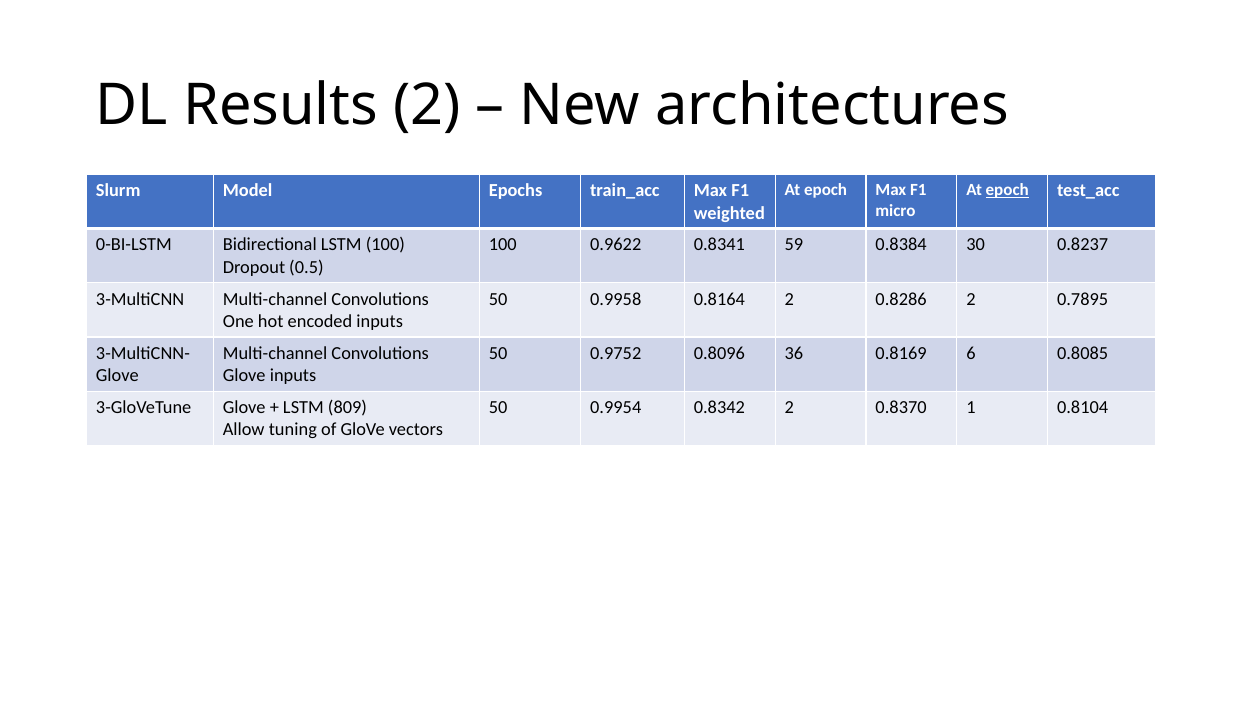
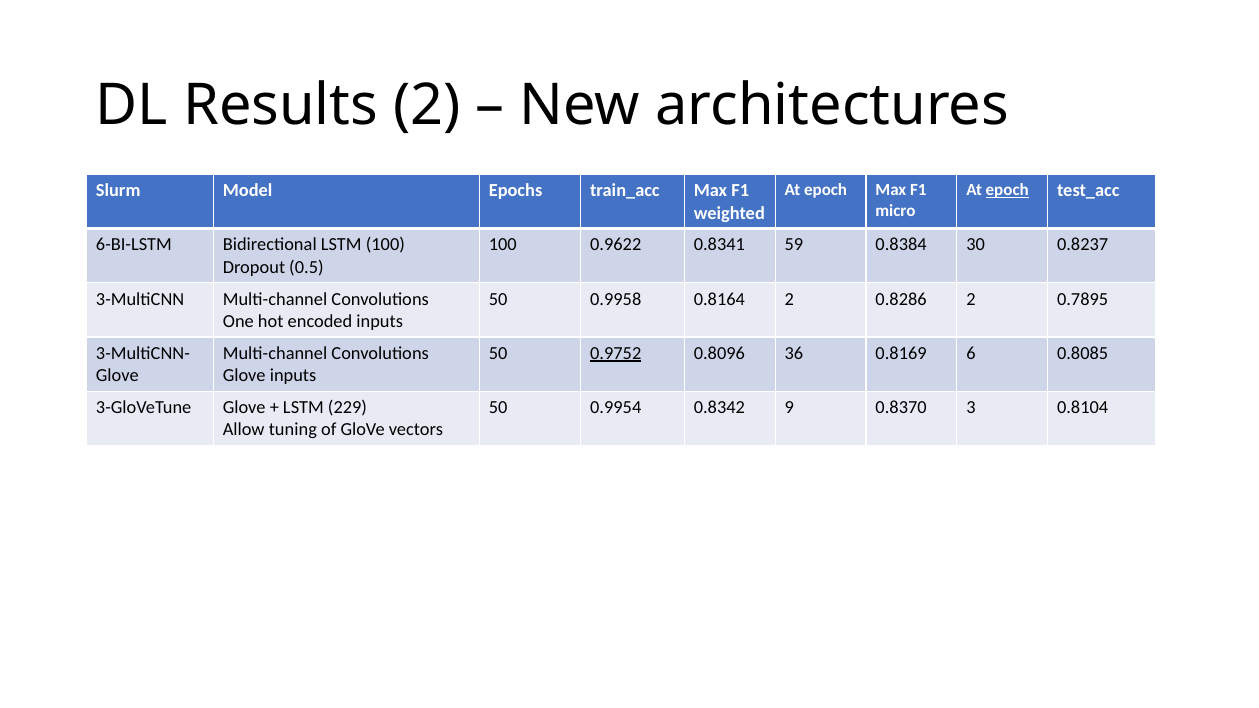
0-BI-LSTM: 0-BI-LSTM -> 6-BI-LSTM
0.9752 underline: none -> present
809: 809 -> 229
0.8342 2: 2 -> 9
1: 1 -> 3
